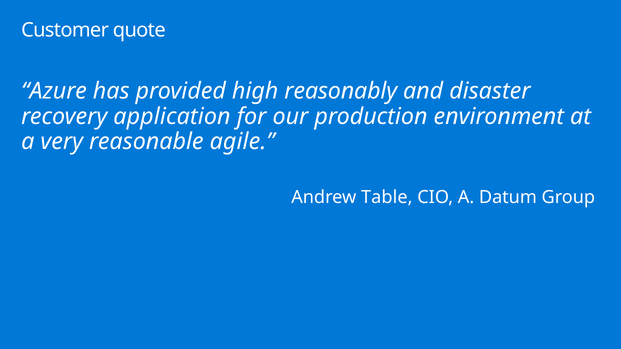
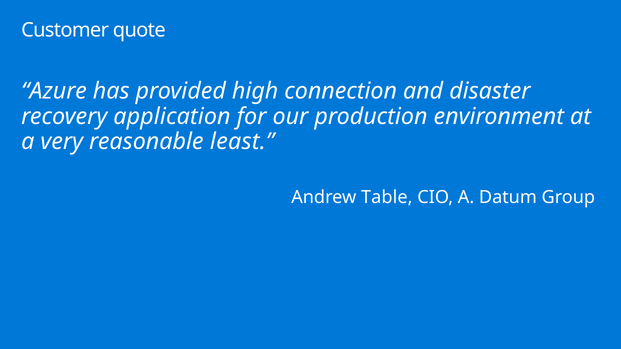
reasonably: reasonably -> connection
agile: agile -> least
